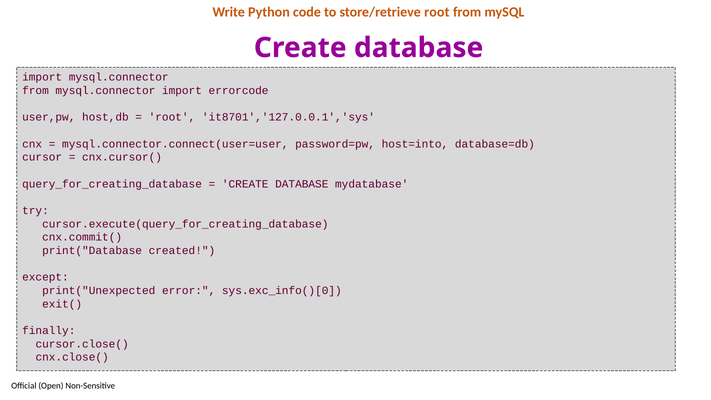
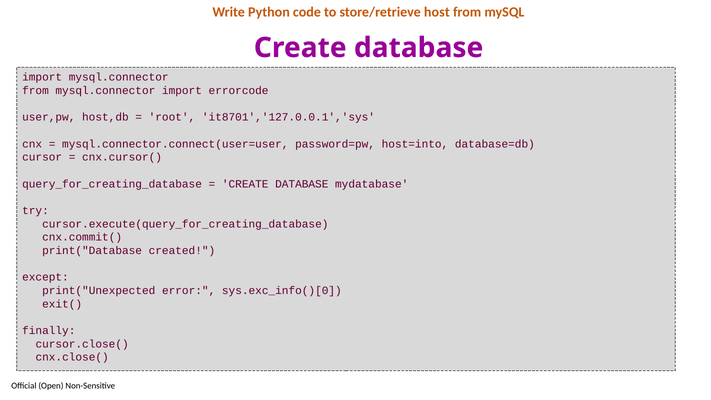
store/retrieve root: root -> host
